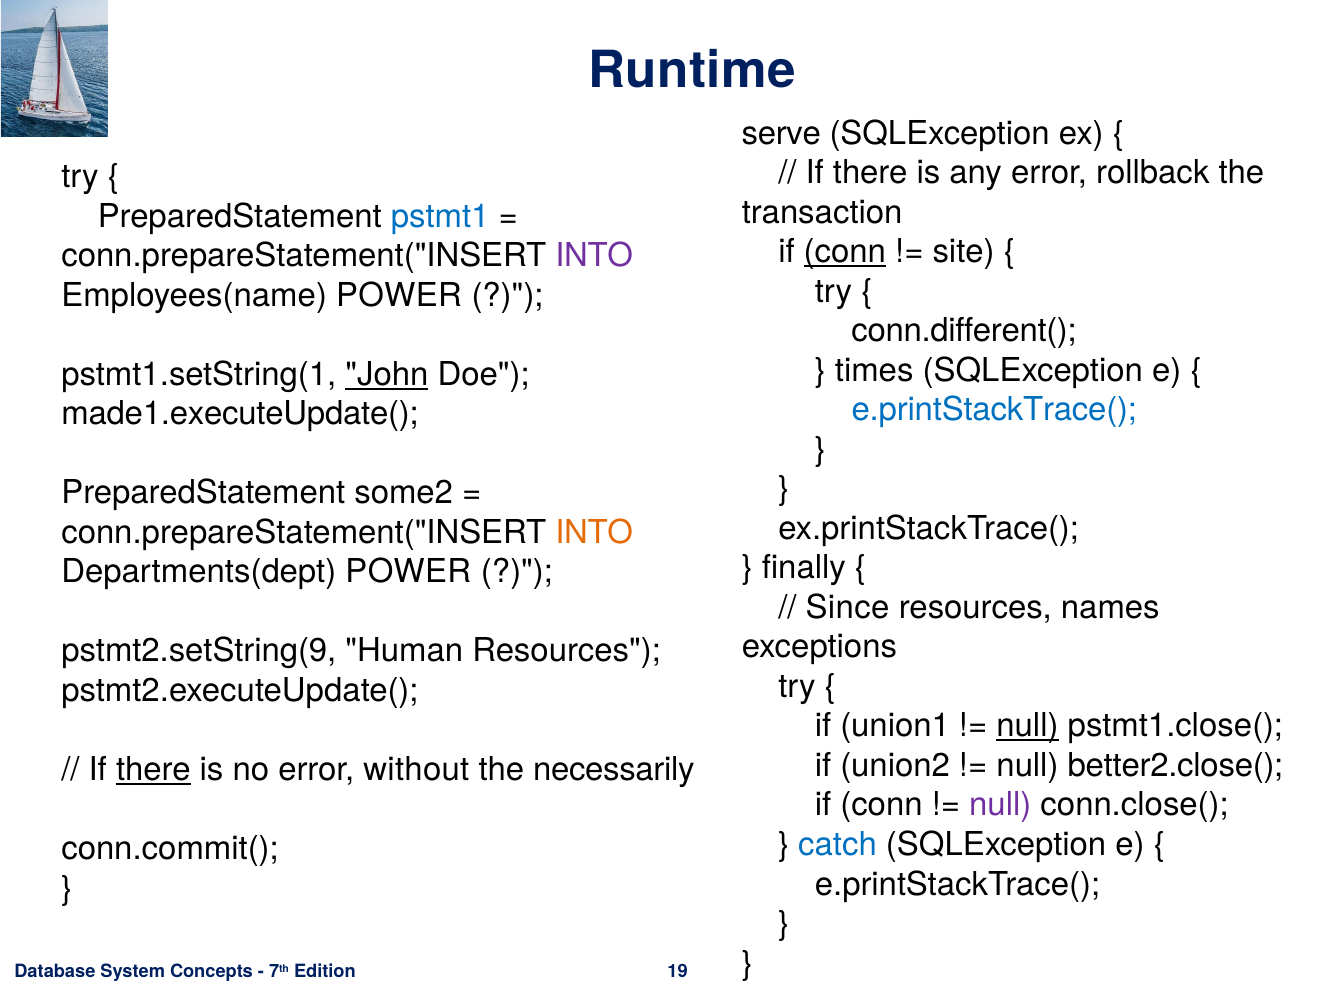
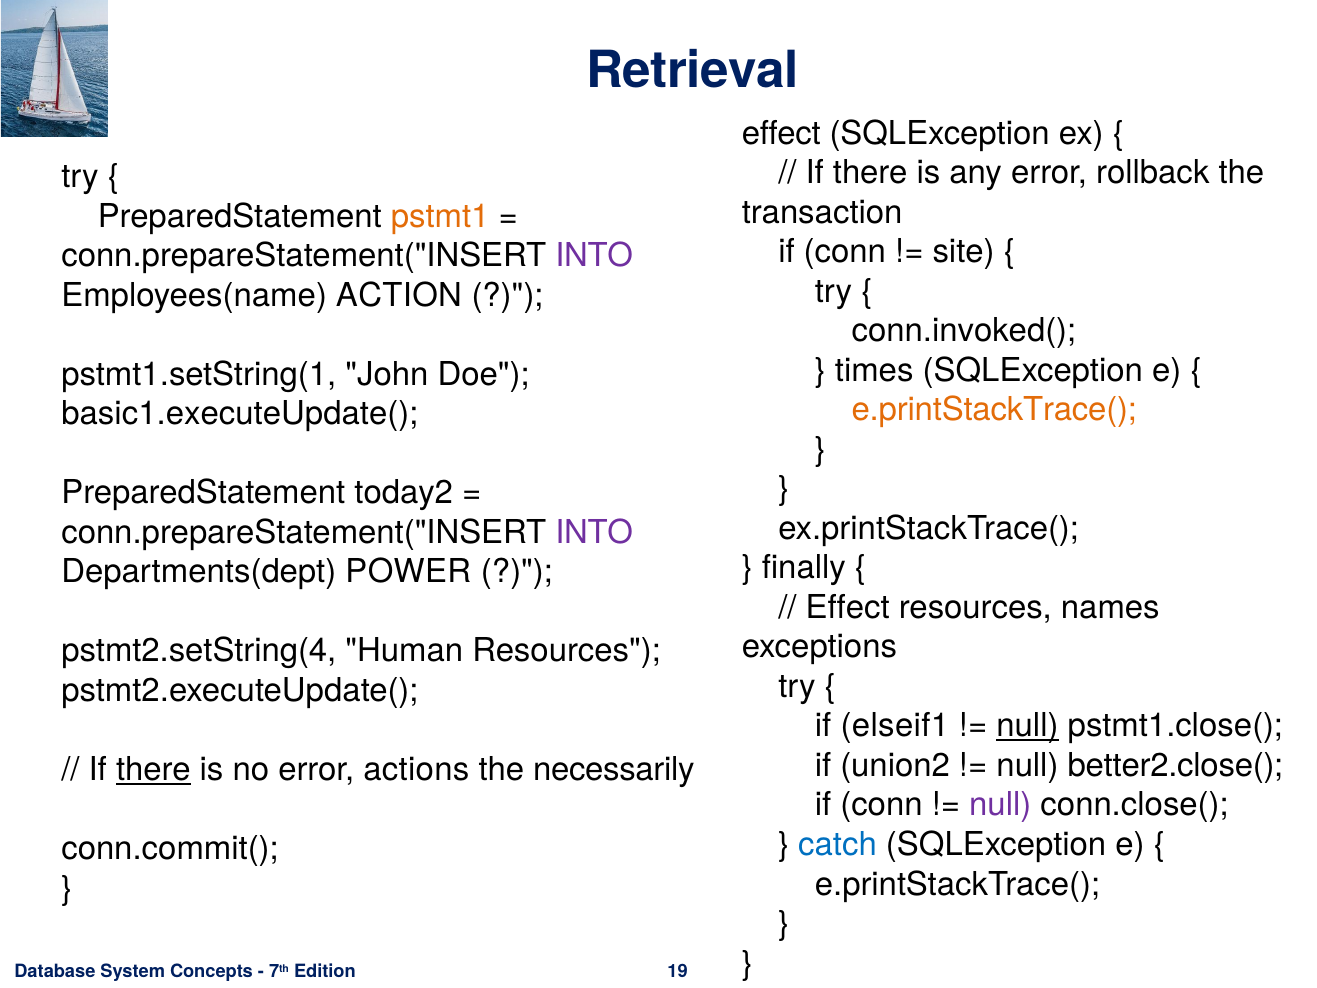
Runtime: Runtime -> Retrieval
serve at (781, 133): serve -> effect
pstmt1 colour: blue -> orange
conn at (845, 252) underline: present -> none
Employees(name POWER: POWER -> ACTION
conn.different(: conn.different( -> conn.invoked(
John underline: present -> none
e.printStackTrace( at (994, 410) colour: blue -> orange
made1.executeUpdate(: made1.executeUpdate( -> basic1.executeUpdate(
some2: some2 -> today2
INTO at (594, 532) colour: orange -> purple
Since at (848, 607): Since -> Effect
pstmt2.setString(9: pstmt2.setString(9 -> pstmt2.setString(4
union1: union1 -> elseif1
without: without -> actions
